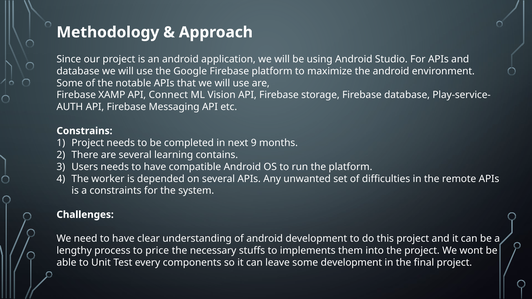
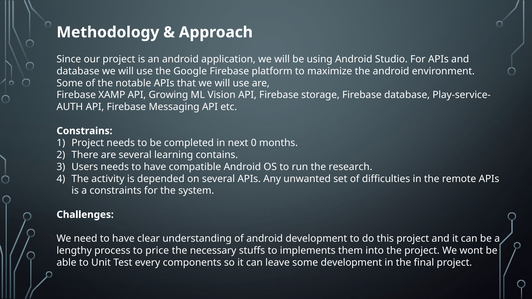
Connect: Connect -> Growing
9: 9 -> 0
the platform: platform -> research
worker: worker -> activity
